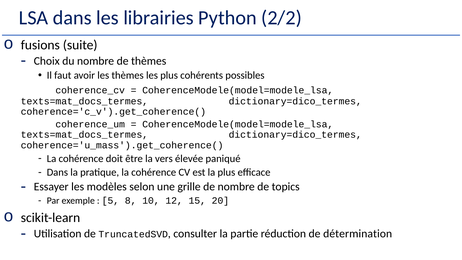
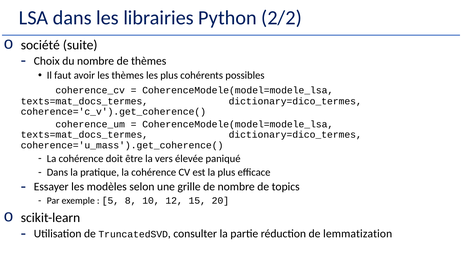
fusions: fusions -> société
détermination: détermination -> lemmatization
